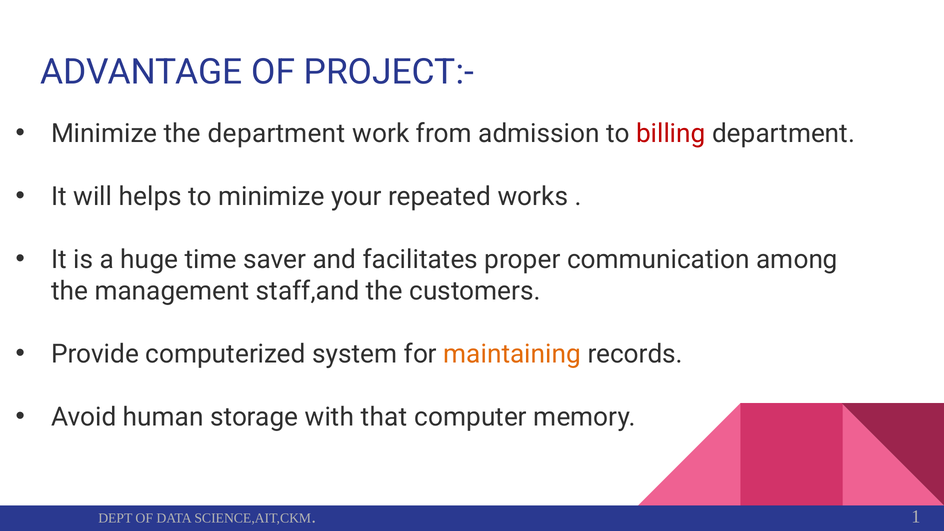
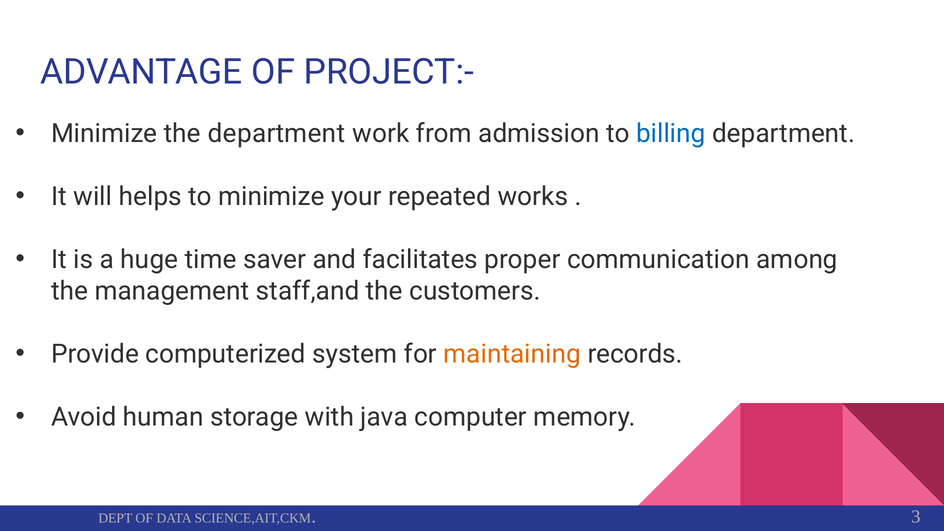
billing colour: red -> blue
that: that -> java
1: 1 -> 3
